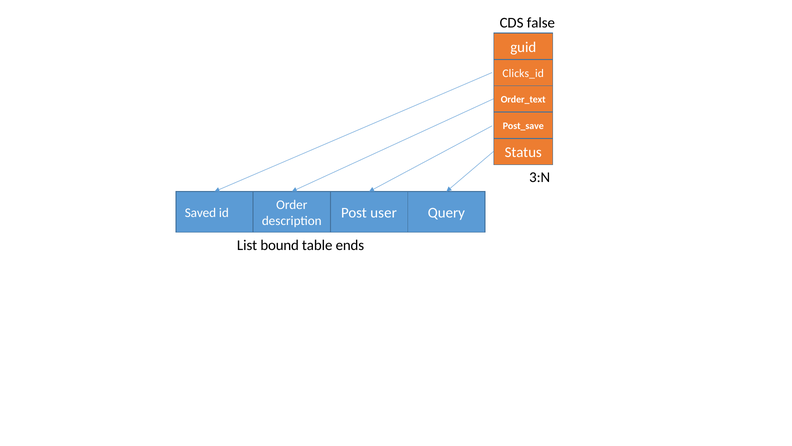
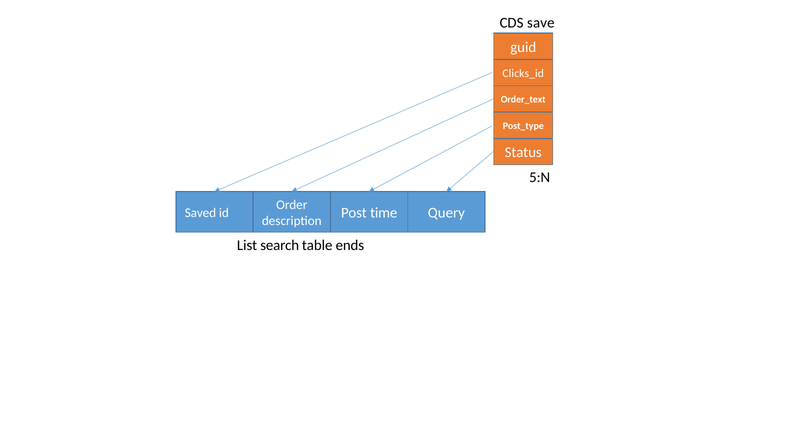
false: false -> save
Post_save: Post_save -> Post_type
3:N: 3:N -> 5:N
user: user -> time
bound: bound -> search
